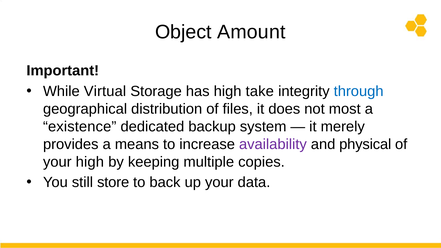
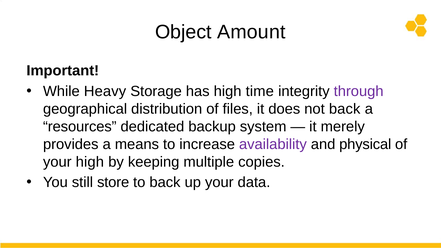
Virtual: Virtual -> Heavy
take: take -> time
through colour: blue -> purple
not most: most -> back
existence: existence -> resources
